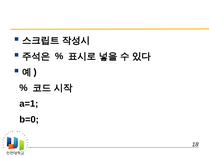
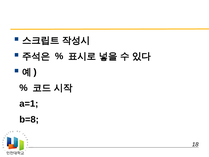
b=0: b=0 -> b=8
